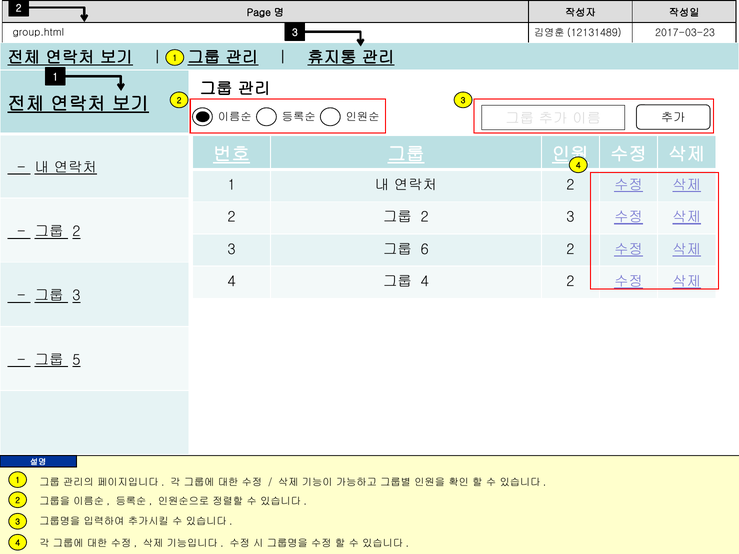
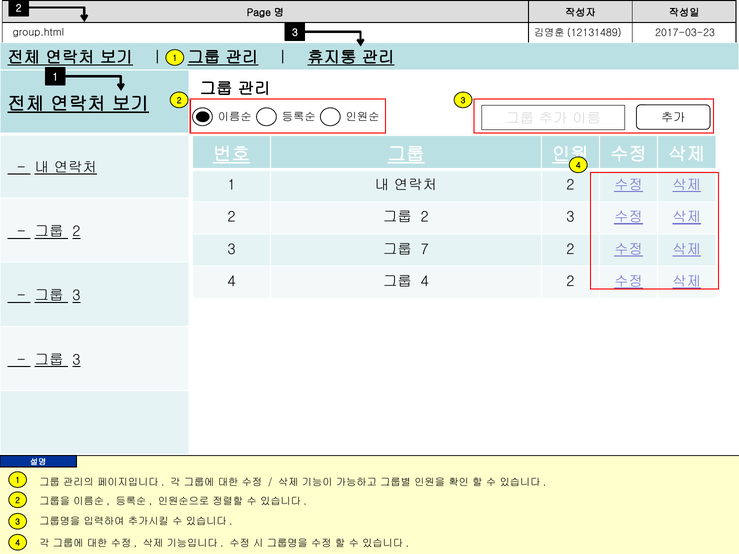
6: 6 -> 7
5 at (76, 360): 5 -> 3
